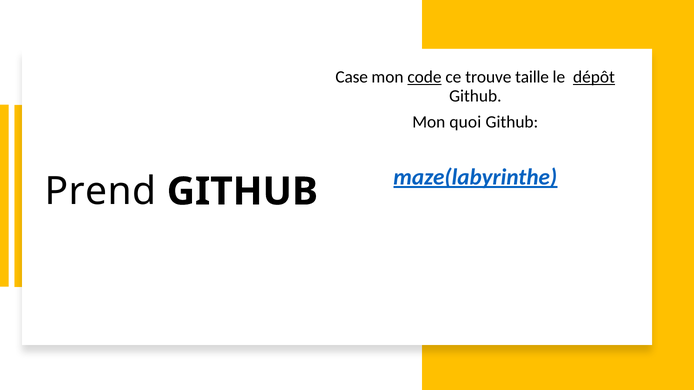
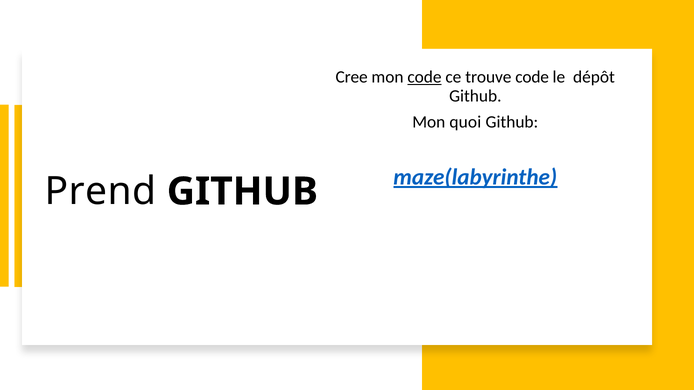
Case: Case -> Cree
trouve taille: taille -> code
dépôt underline: present -> none
